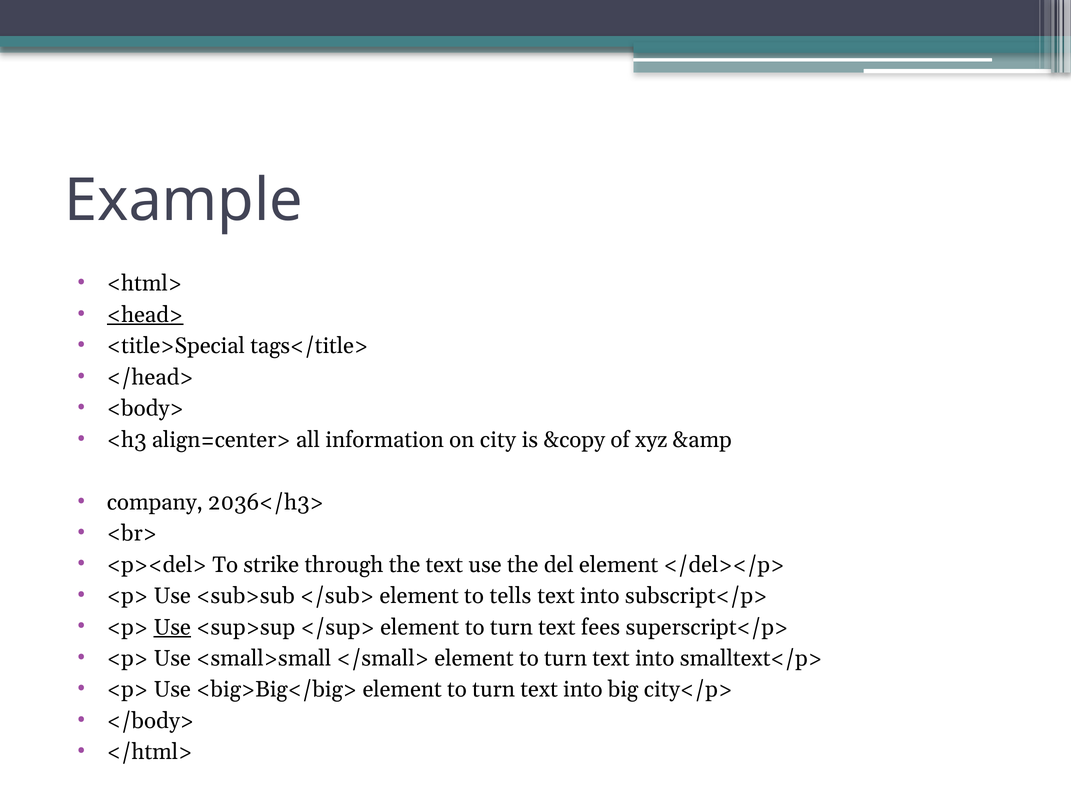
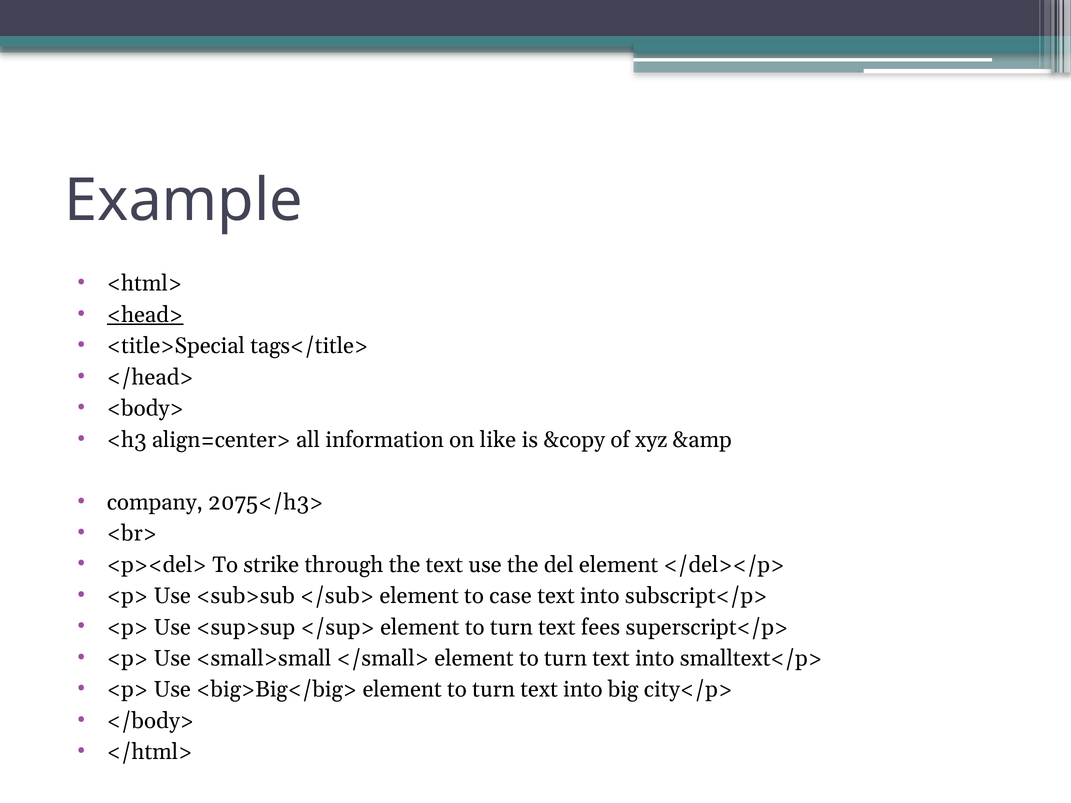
city: city -> like
2036</h3>: 2036</h3> -> 2075</h3>
tells: tells -> case
Use at (172, 627) underline: present -> none
